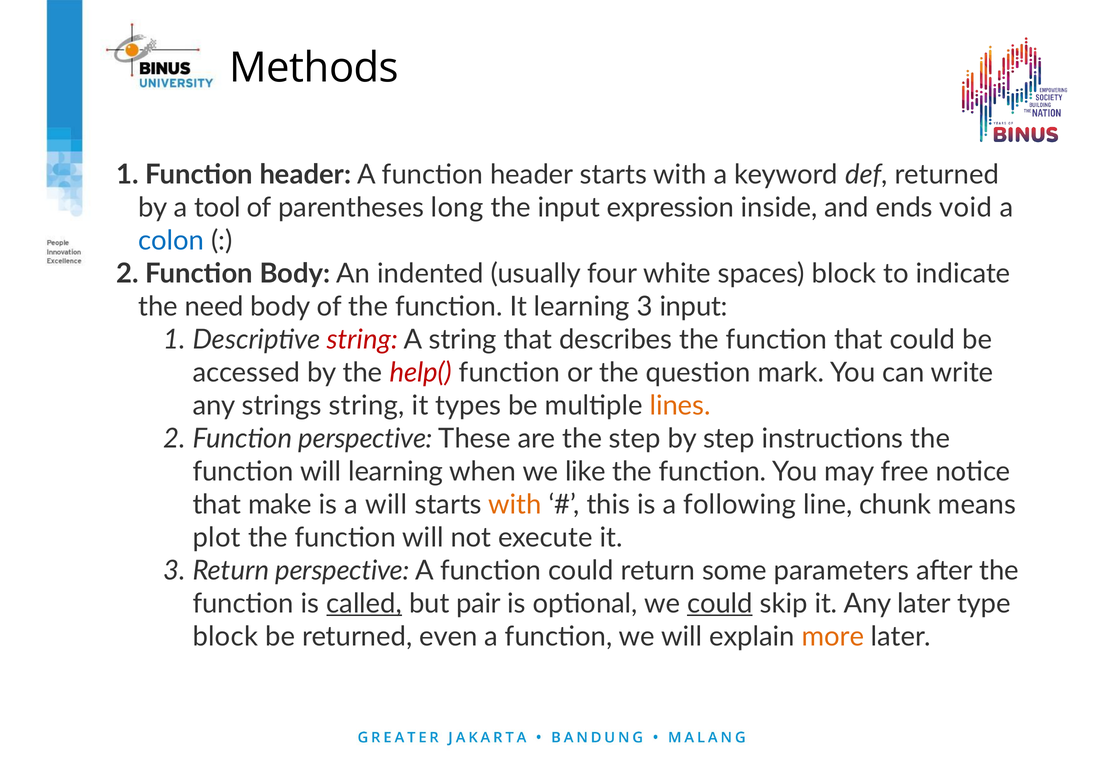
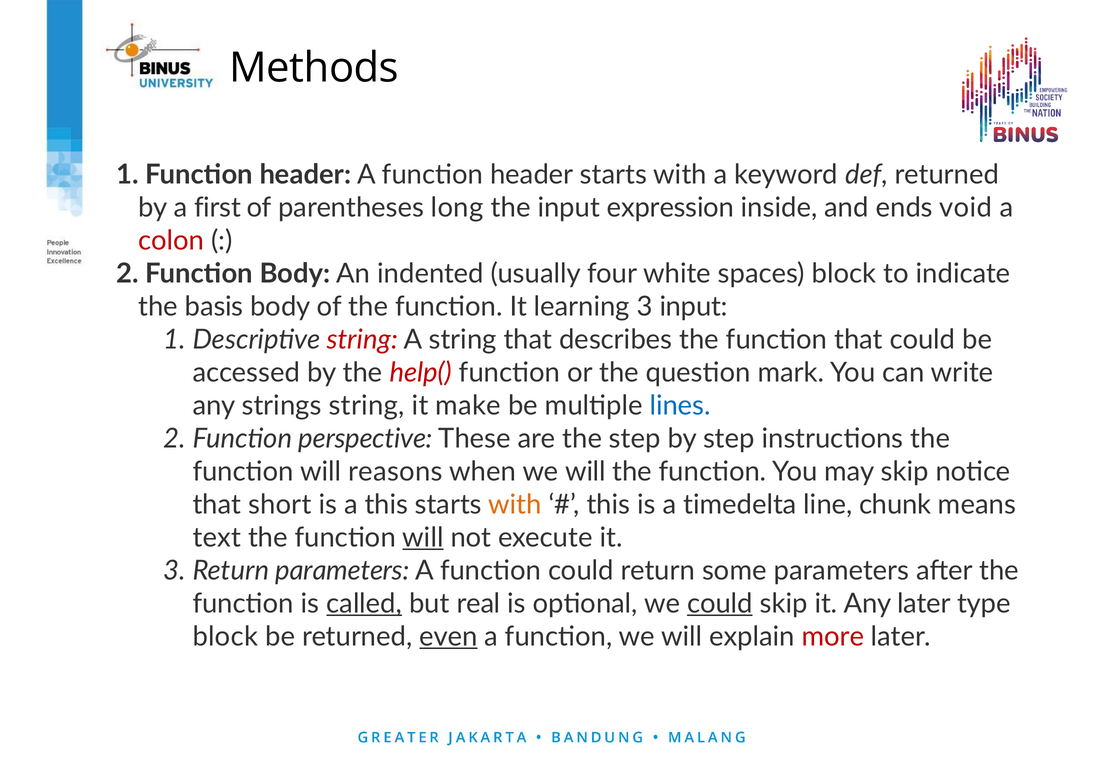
tool: tool -> first
colon colour: blue -> red
need: need -> basis
types: types -> make
lines colour: orange -> blue
will learning: learning -> reasons
when we like: like -> will
may free: free -> skip
make: make -> short
a will: will -> this
following: following -> timedelta
plot: plot -> text
will at (423, 538) underline: none -> present
Return perspective: perspective -> parameters
pair: pair -> real
even underline: none -> present
more colour: orange -> red
